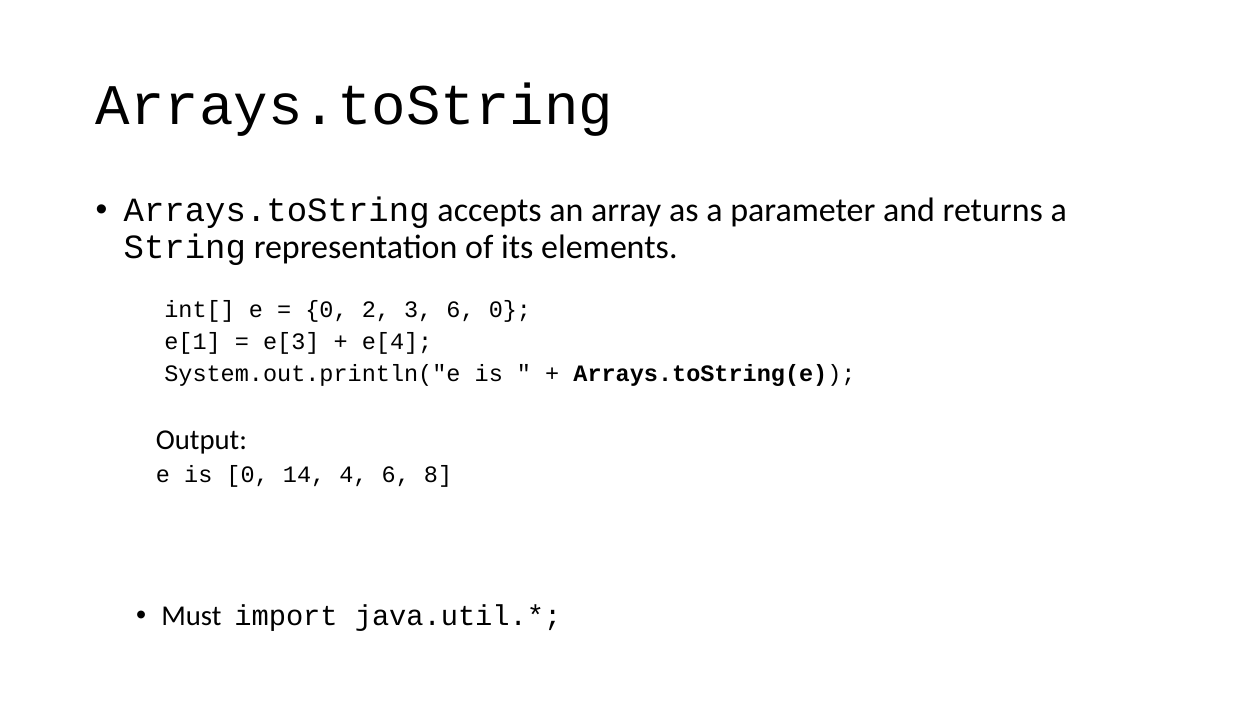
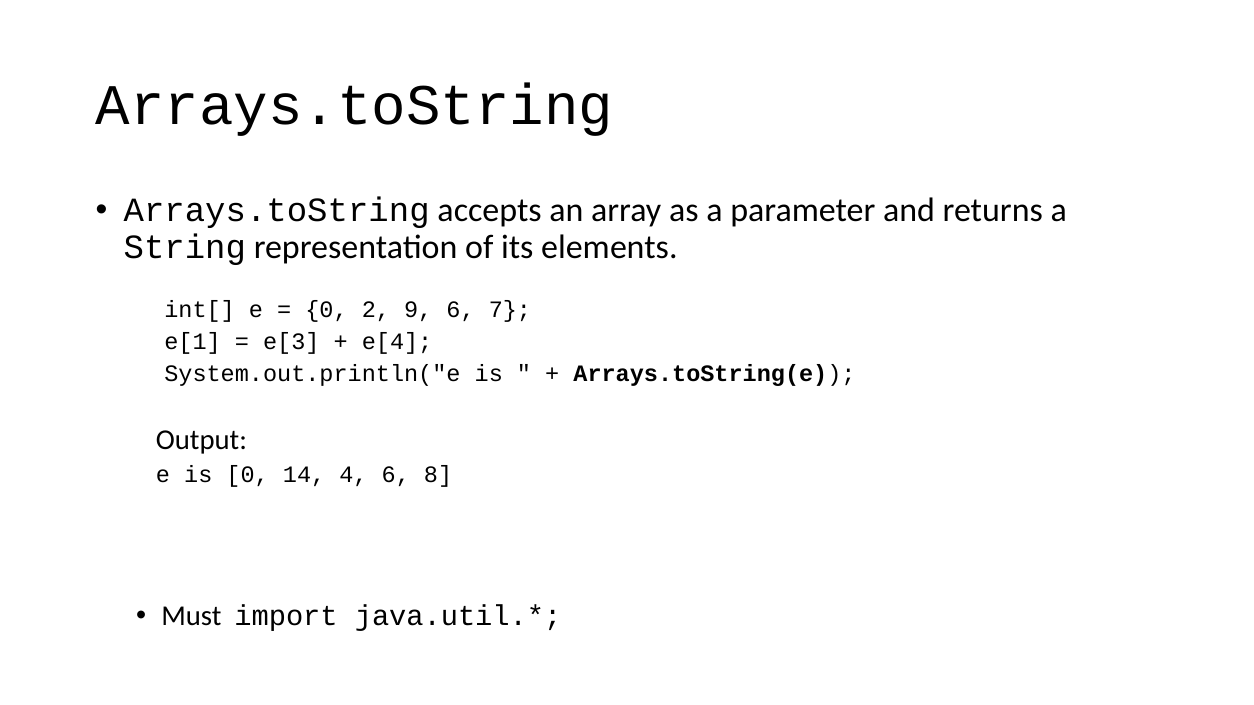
3: 3 -> 9
6 0: 0 -> 7
